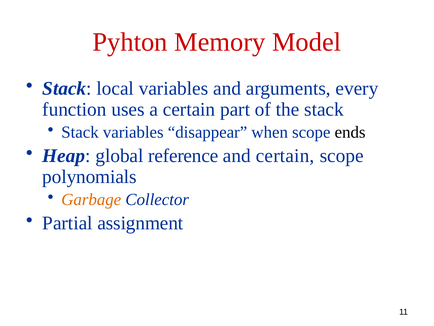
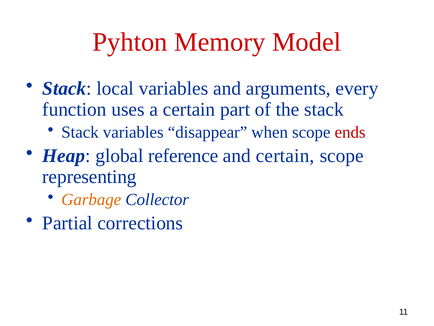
ends colour: black -> red
polynomials: polynomials -> representing
assignment: assignment -> corrections
